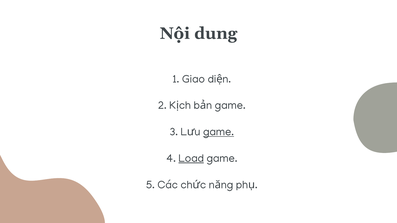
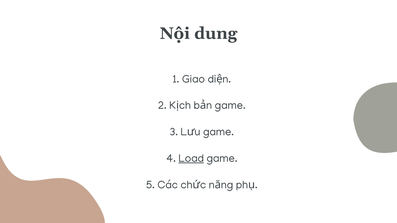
game at (218, 132) underline: present -> none
